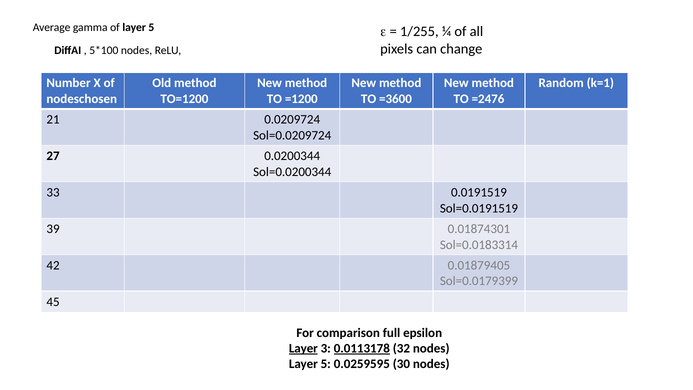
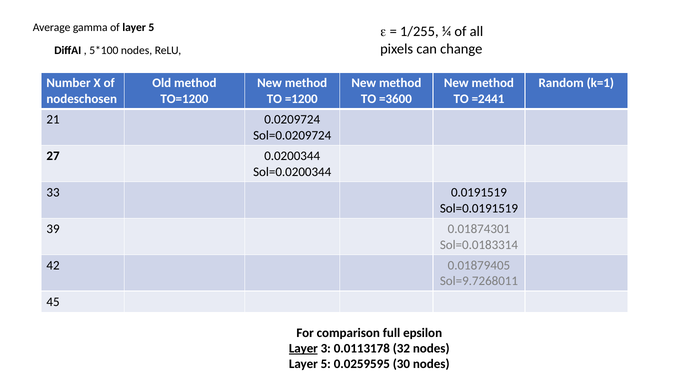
=2476: =2476 -> =2441
Sol=0.0179399: Sol=0.0179399 -> Sol=9.7268011
0.0113178 underline: present -> none
